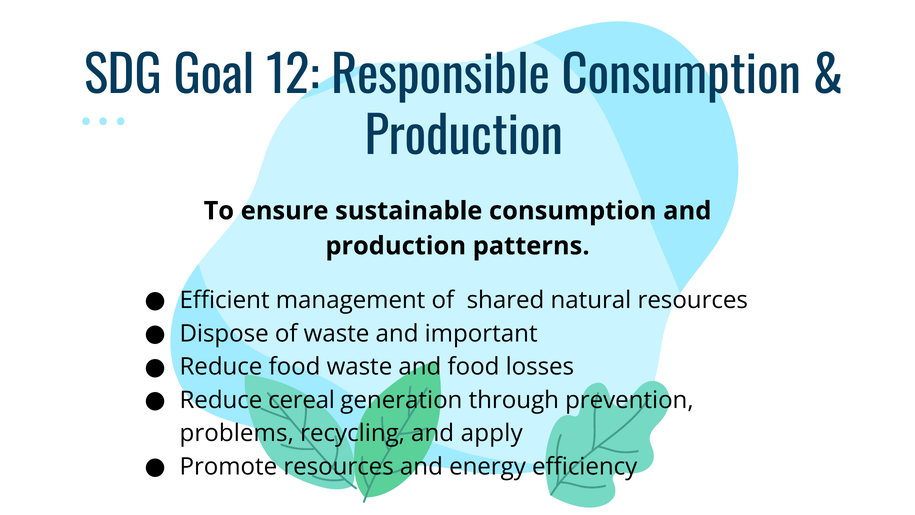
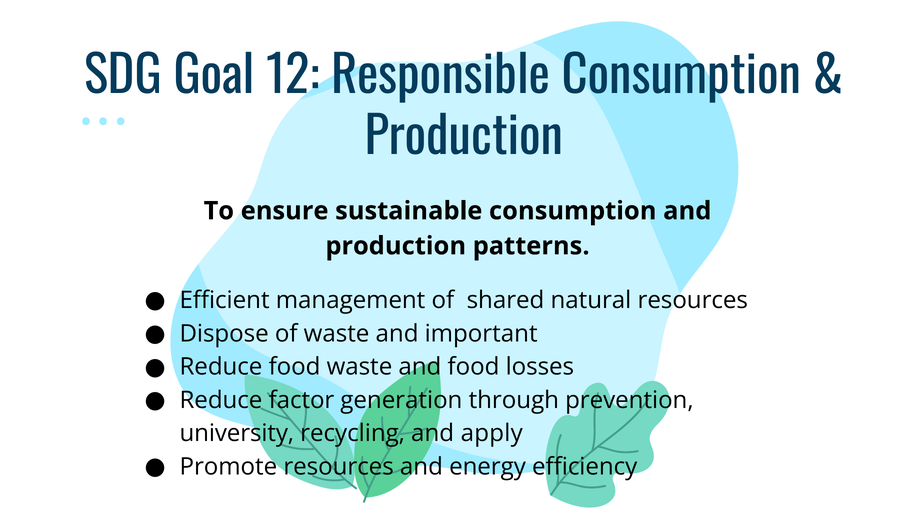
cereal: cereal -> factor
problems: problems -> university
